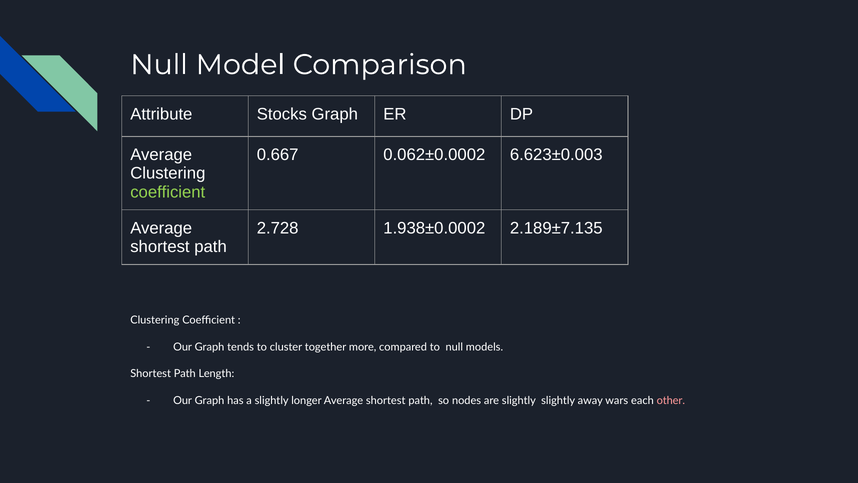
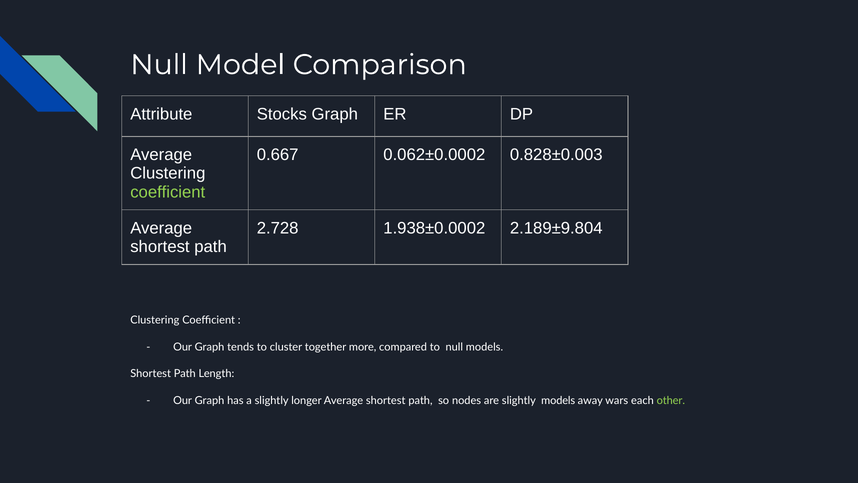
6.623±0.003: 6.623±0.003 -> 0.828±0.003
2.189±7.135: 2.189±7.135 -> 2.189±9.804
slightly slightly: slightly -> models
other colour: pink -> light green
